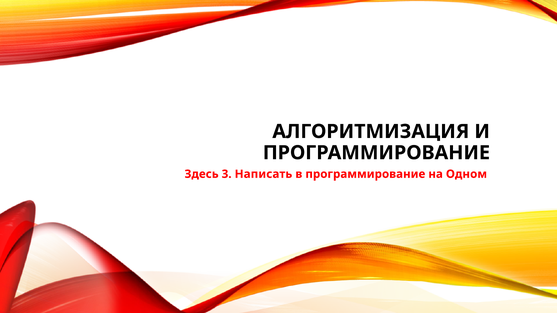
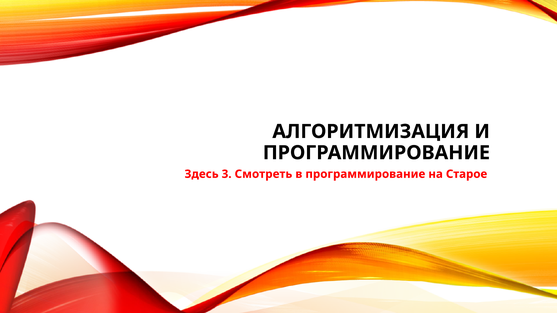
Написать: Написать -> Смотреть
Одном: Одном -> Старое
